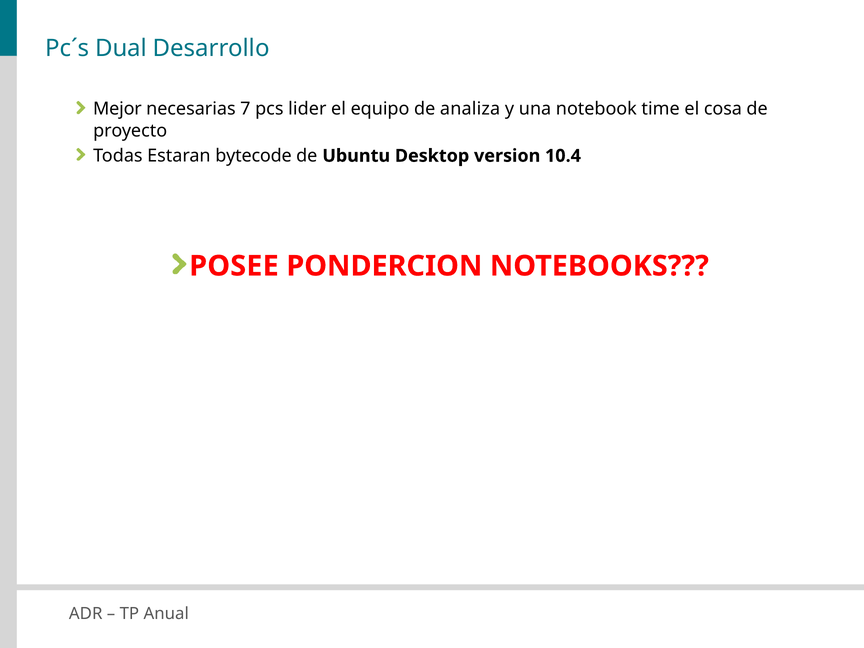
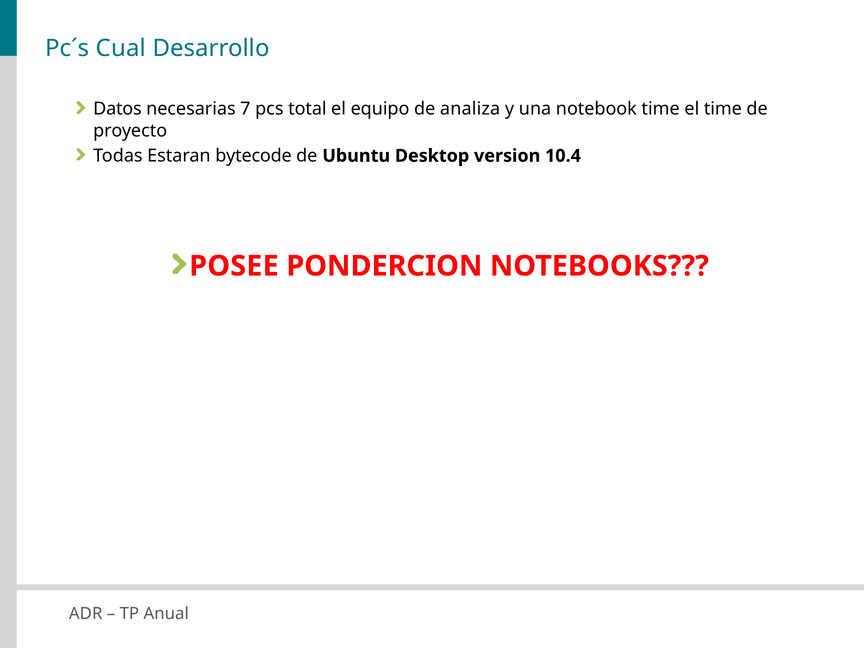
Dual: Dual -> Cual
Mejor: Mejor -> Datos
lider: lider -> total
el cosa: cosa -> time
